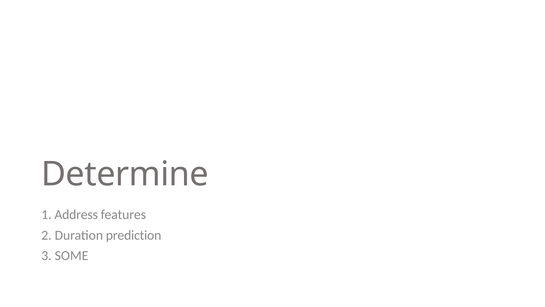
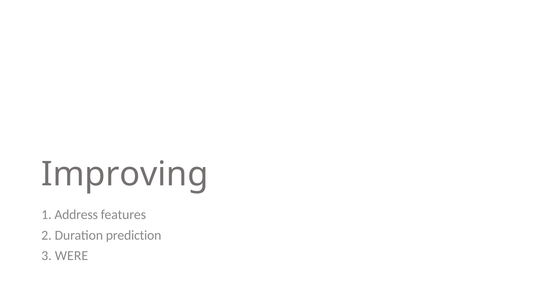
Determine: Determine -> Improving
SOME: SOME -> WERE
